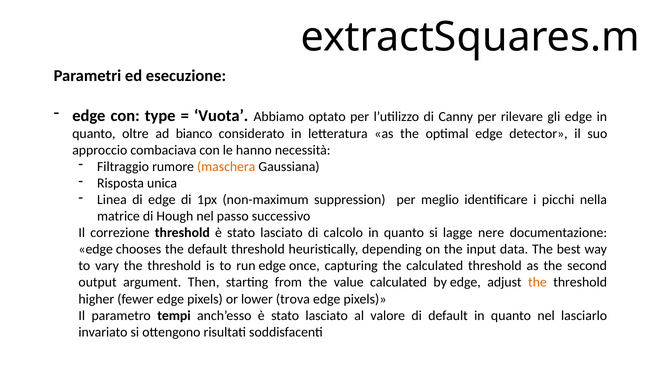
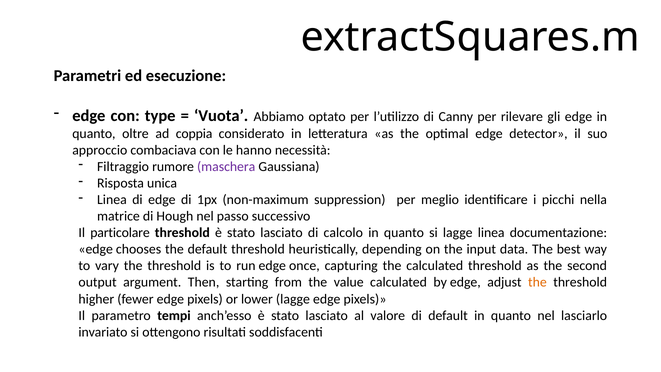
bianco: bianco -> coppia
maschera colour: orange -> purple
correzione: correzione -> particolare
lagge nere: nere -> linea
lower trova: trova -> lagge
